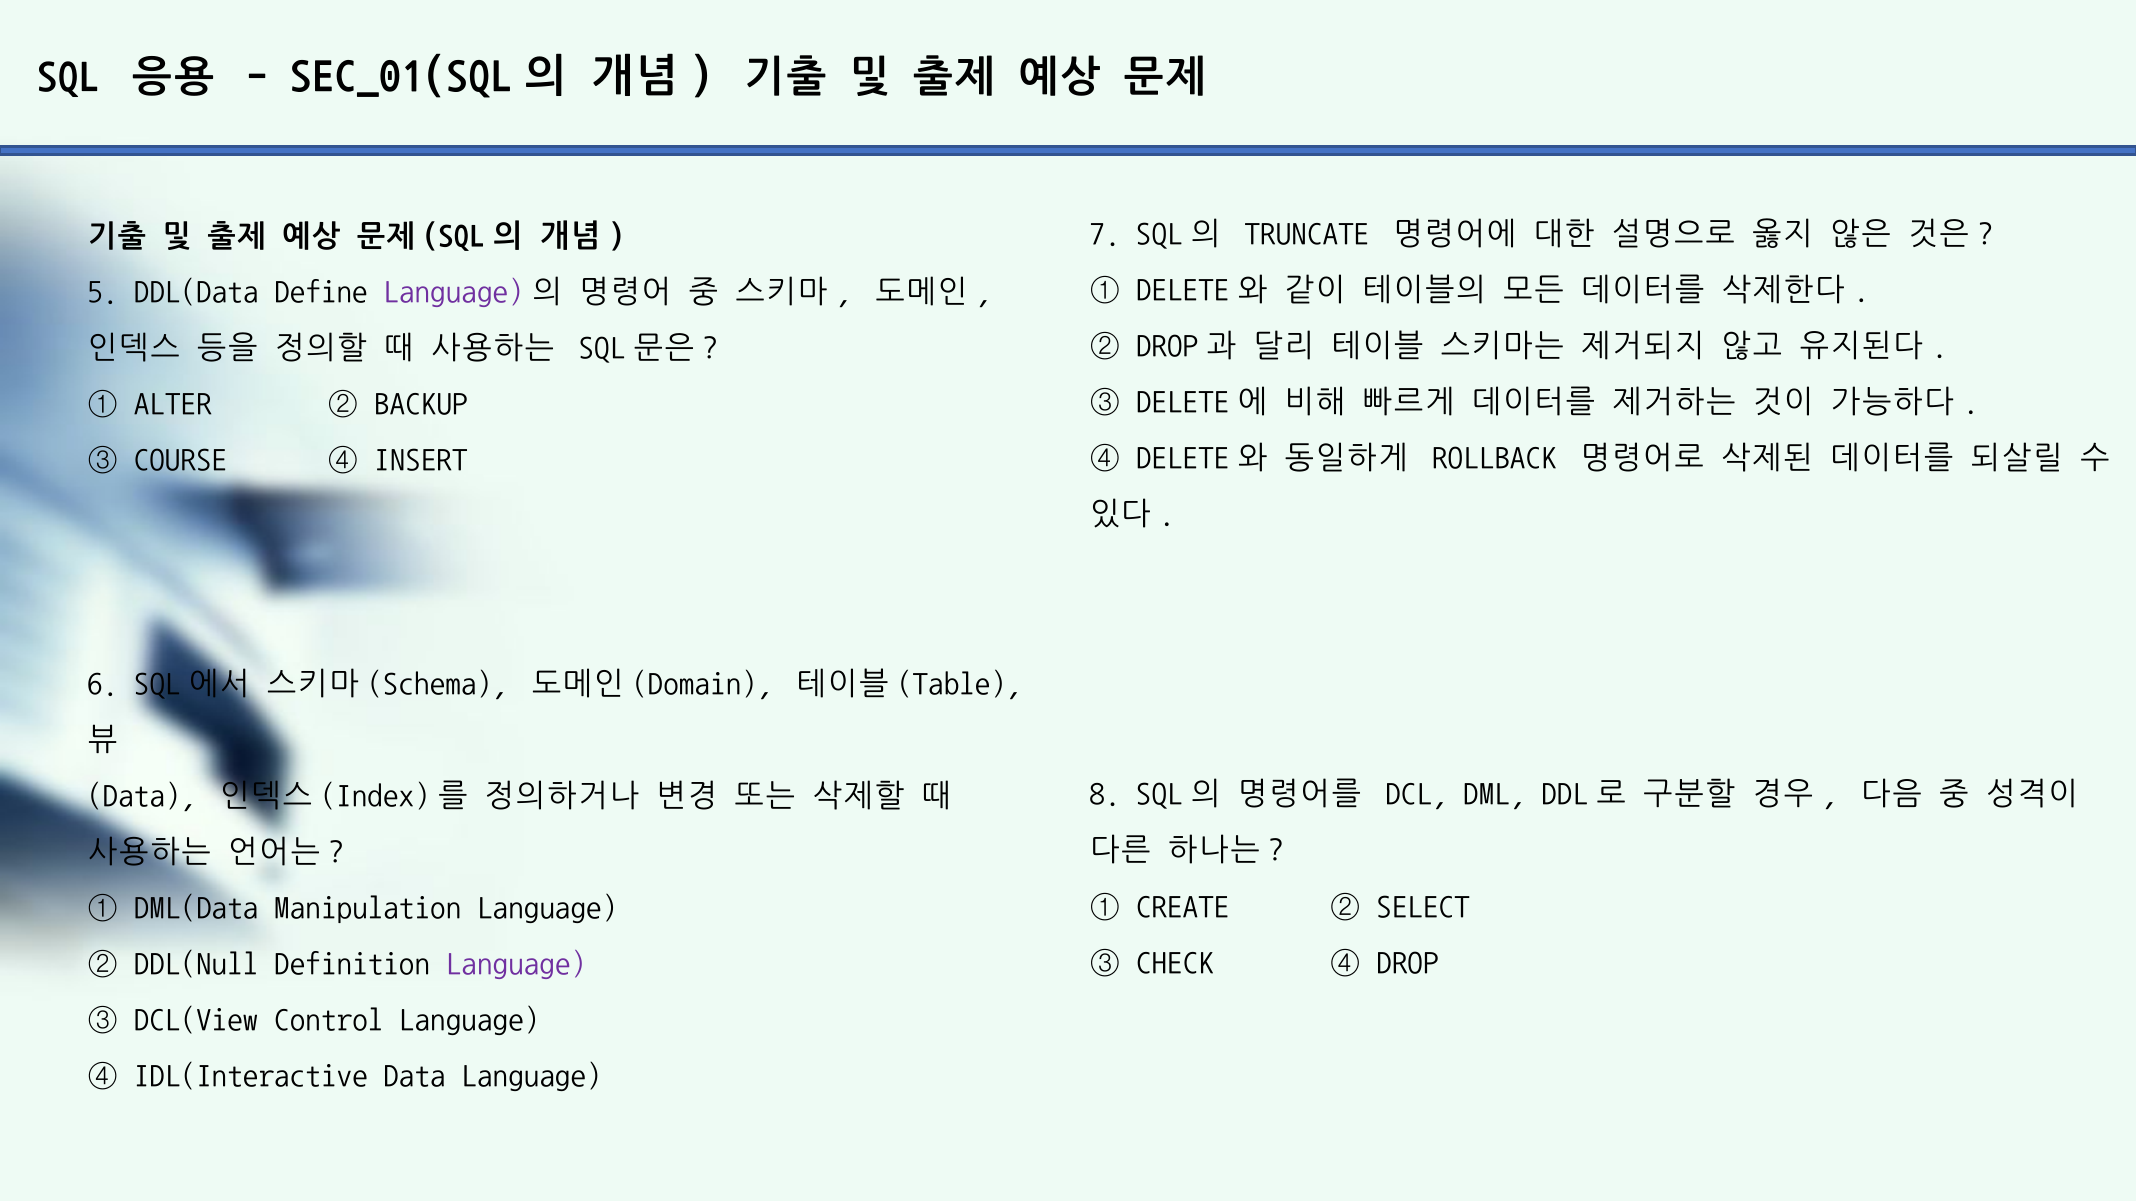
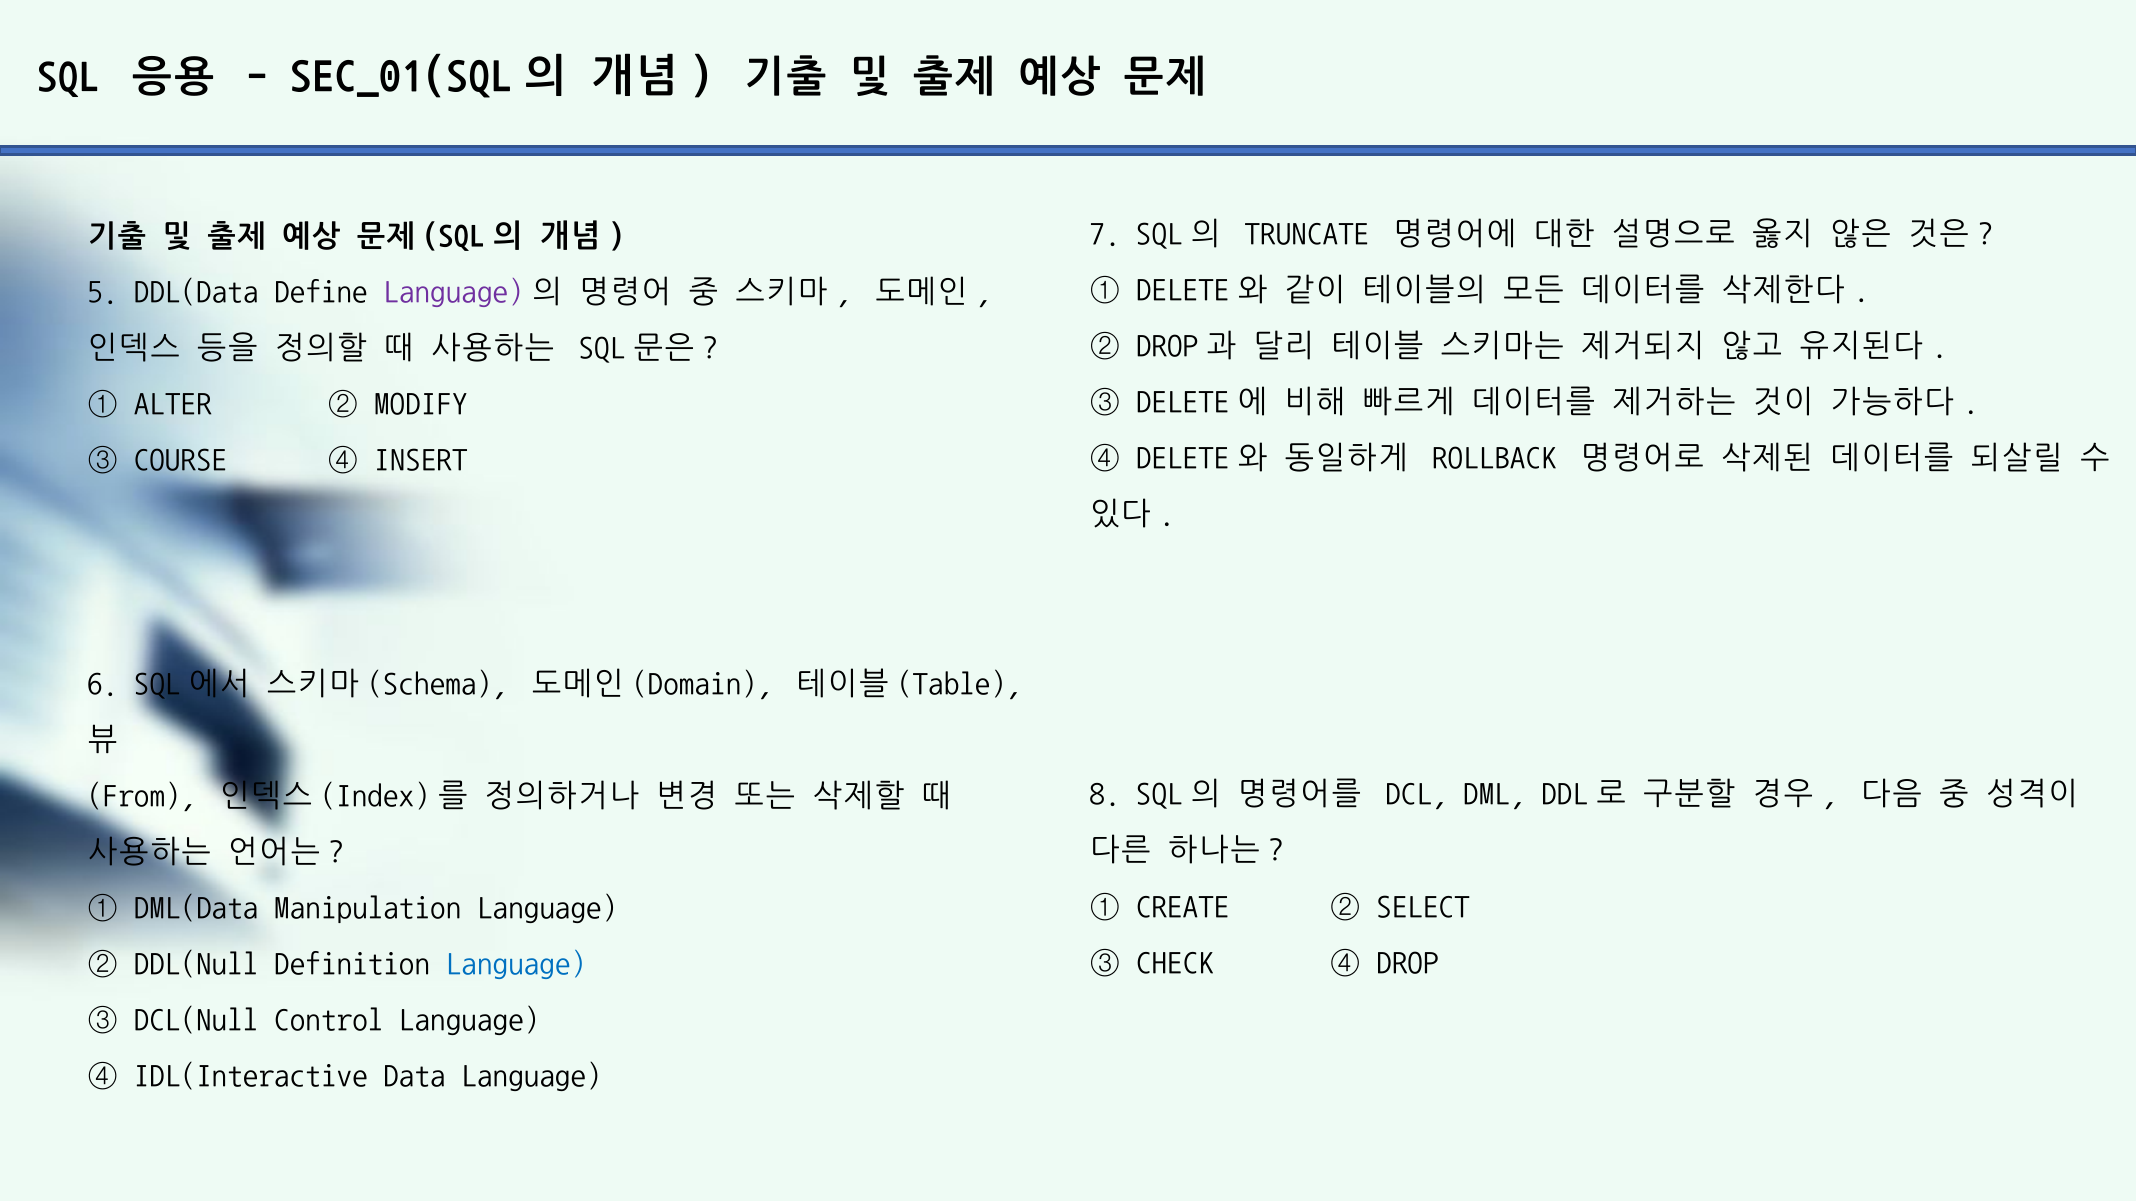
BACKUP: BACKUP -> MODIFY
Data at (142, 796): Data -> From
Language at (516, 964) colour: purple -> blue
DCL(View: DCL(View -> DCL(Null
